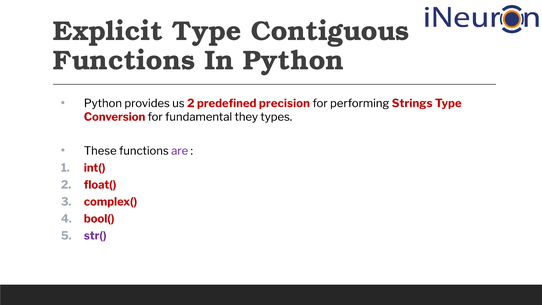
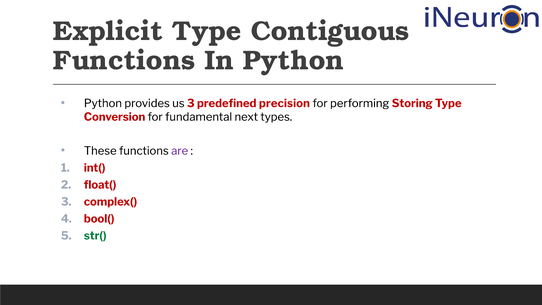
us 2: 2 -> 3
Strings: Strings -> Storing
they: they -> next
str( colour: purple -> green
